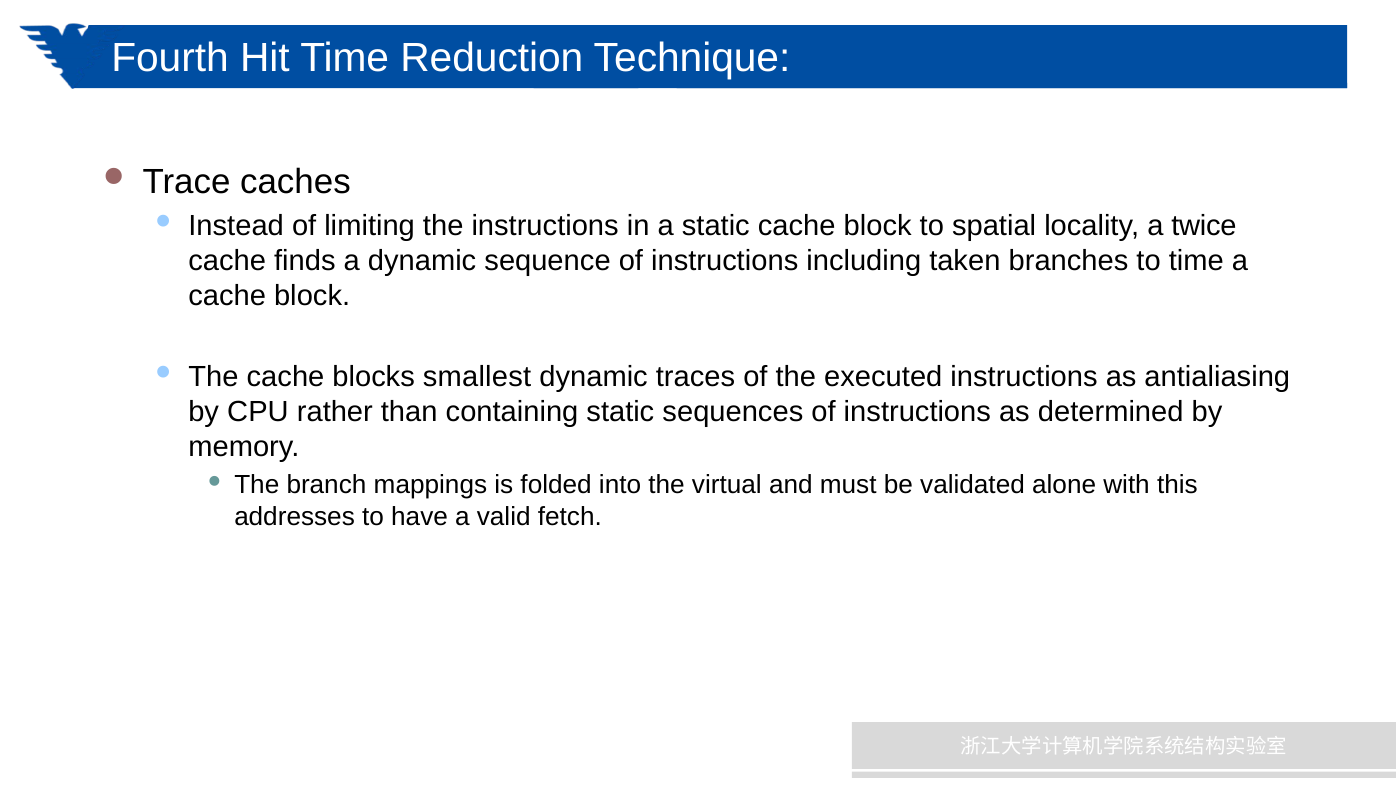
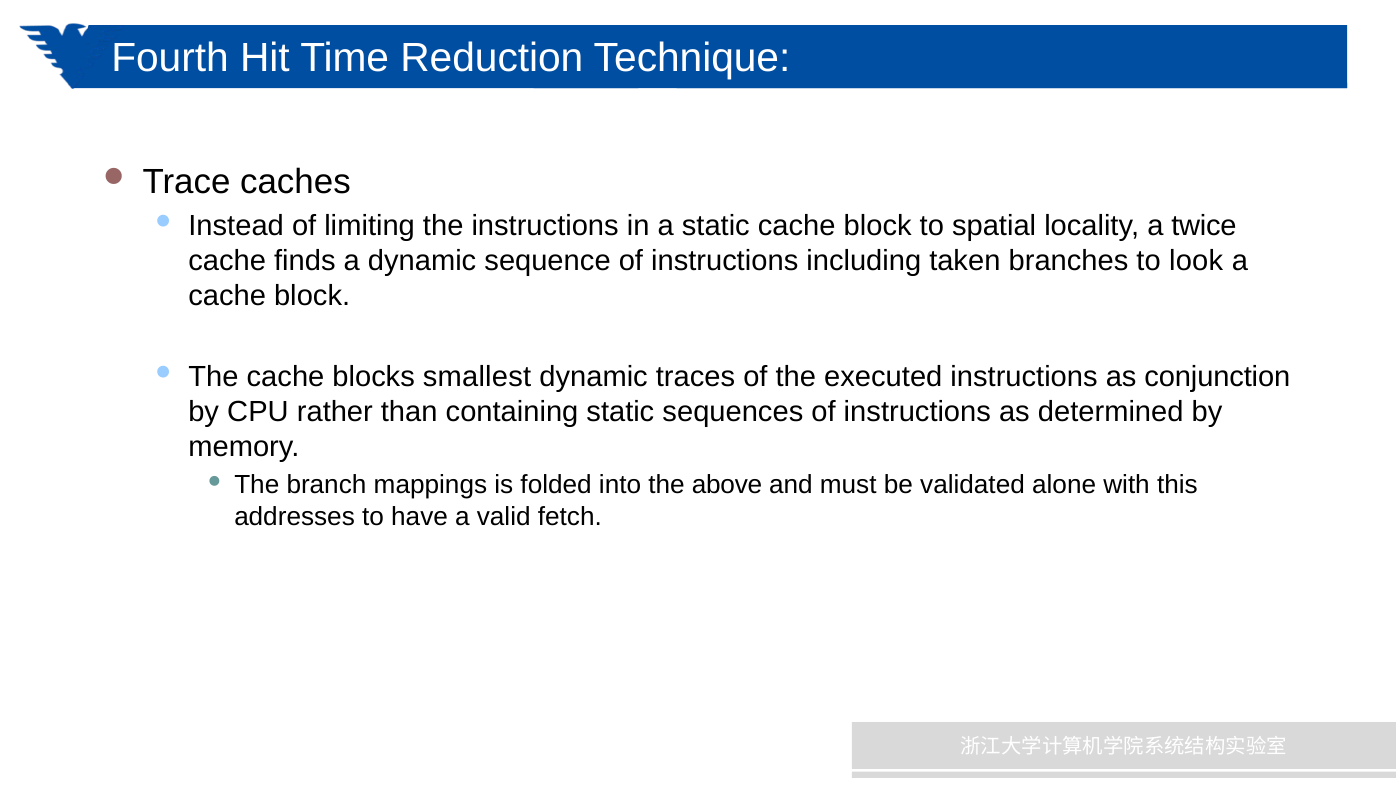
to time: time -> look
antialiasing: antialiasing -> conjunction
virtual: virtual -> above
